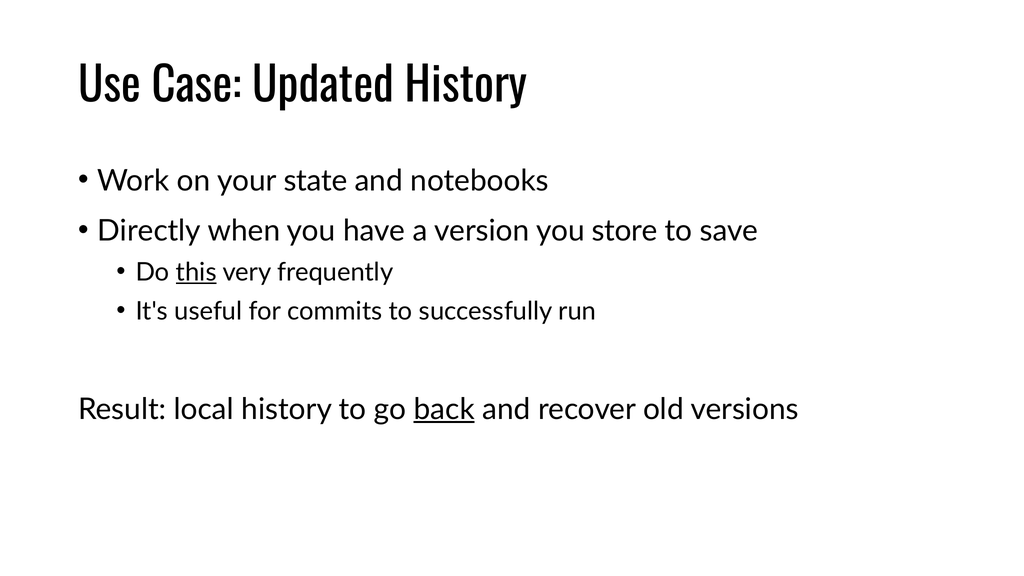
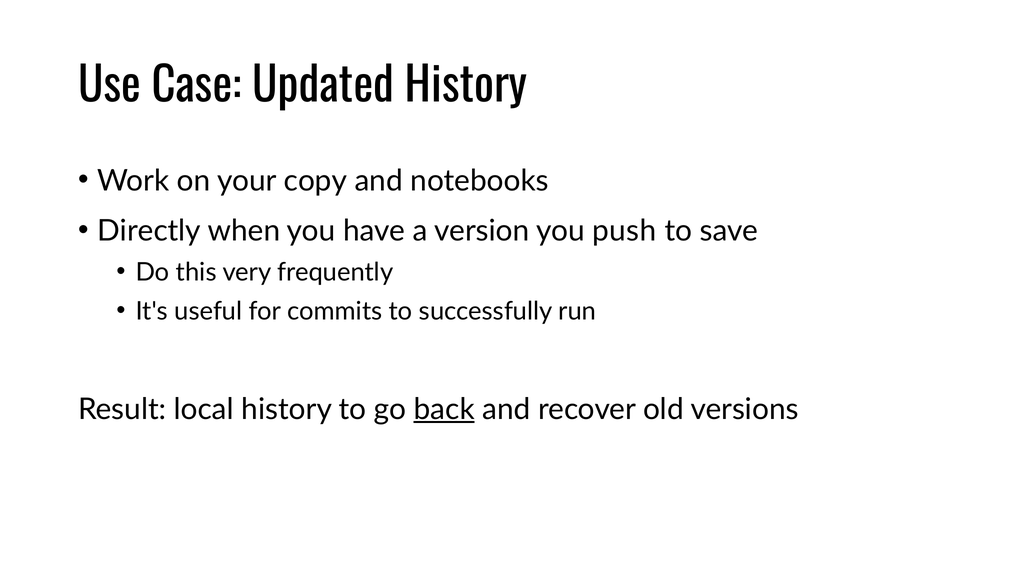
state: state -> copy
store: store -> push
this underline: present -> none
